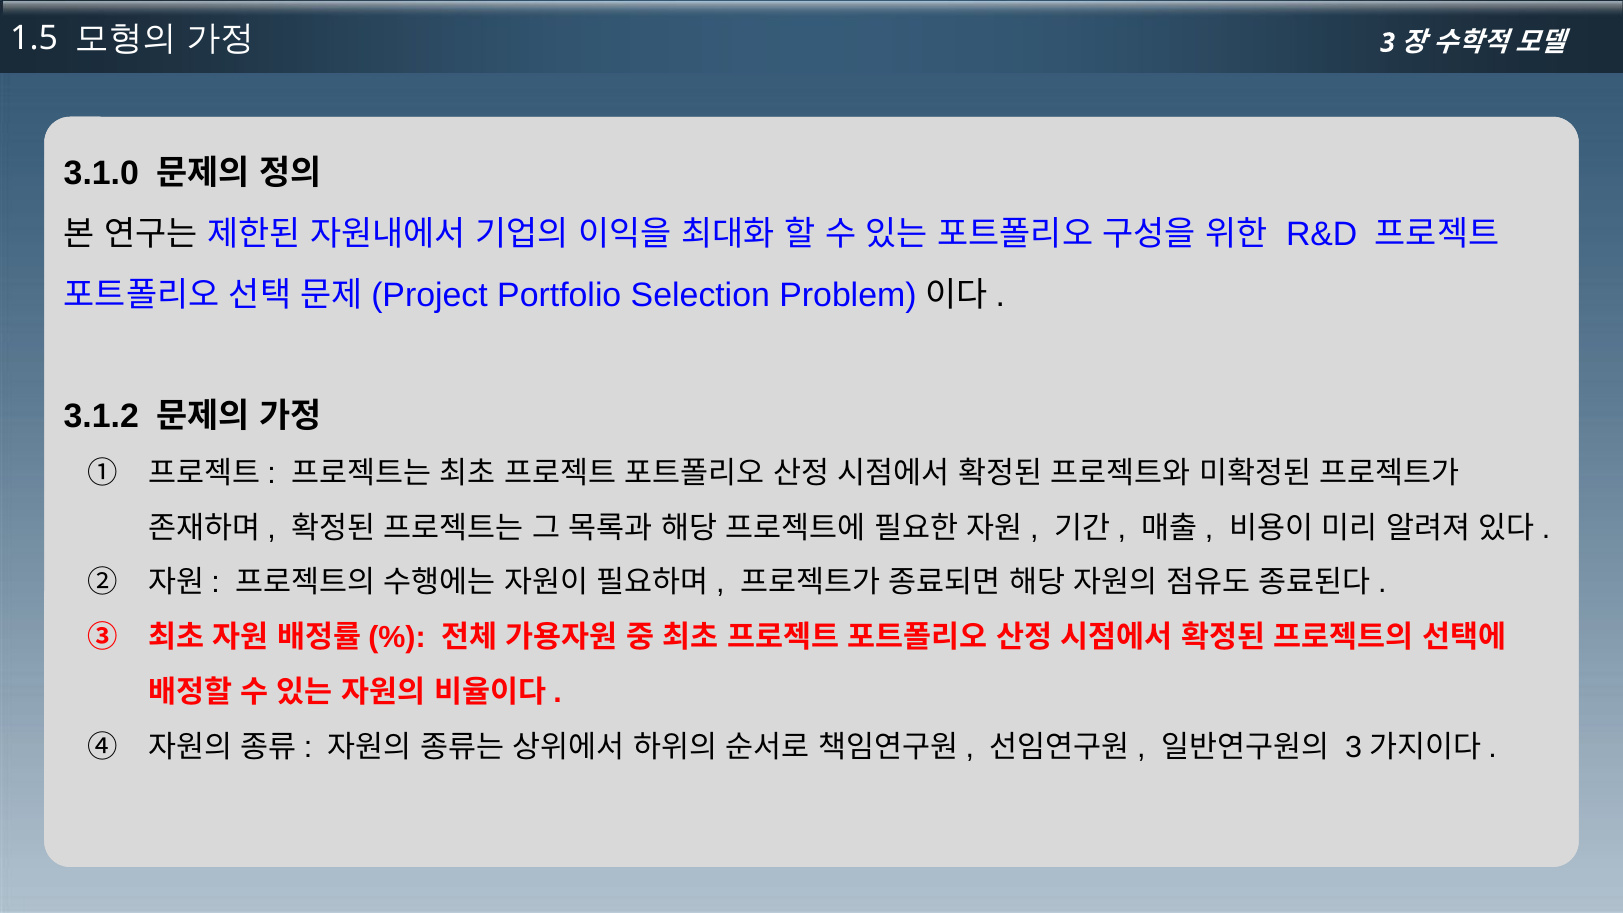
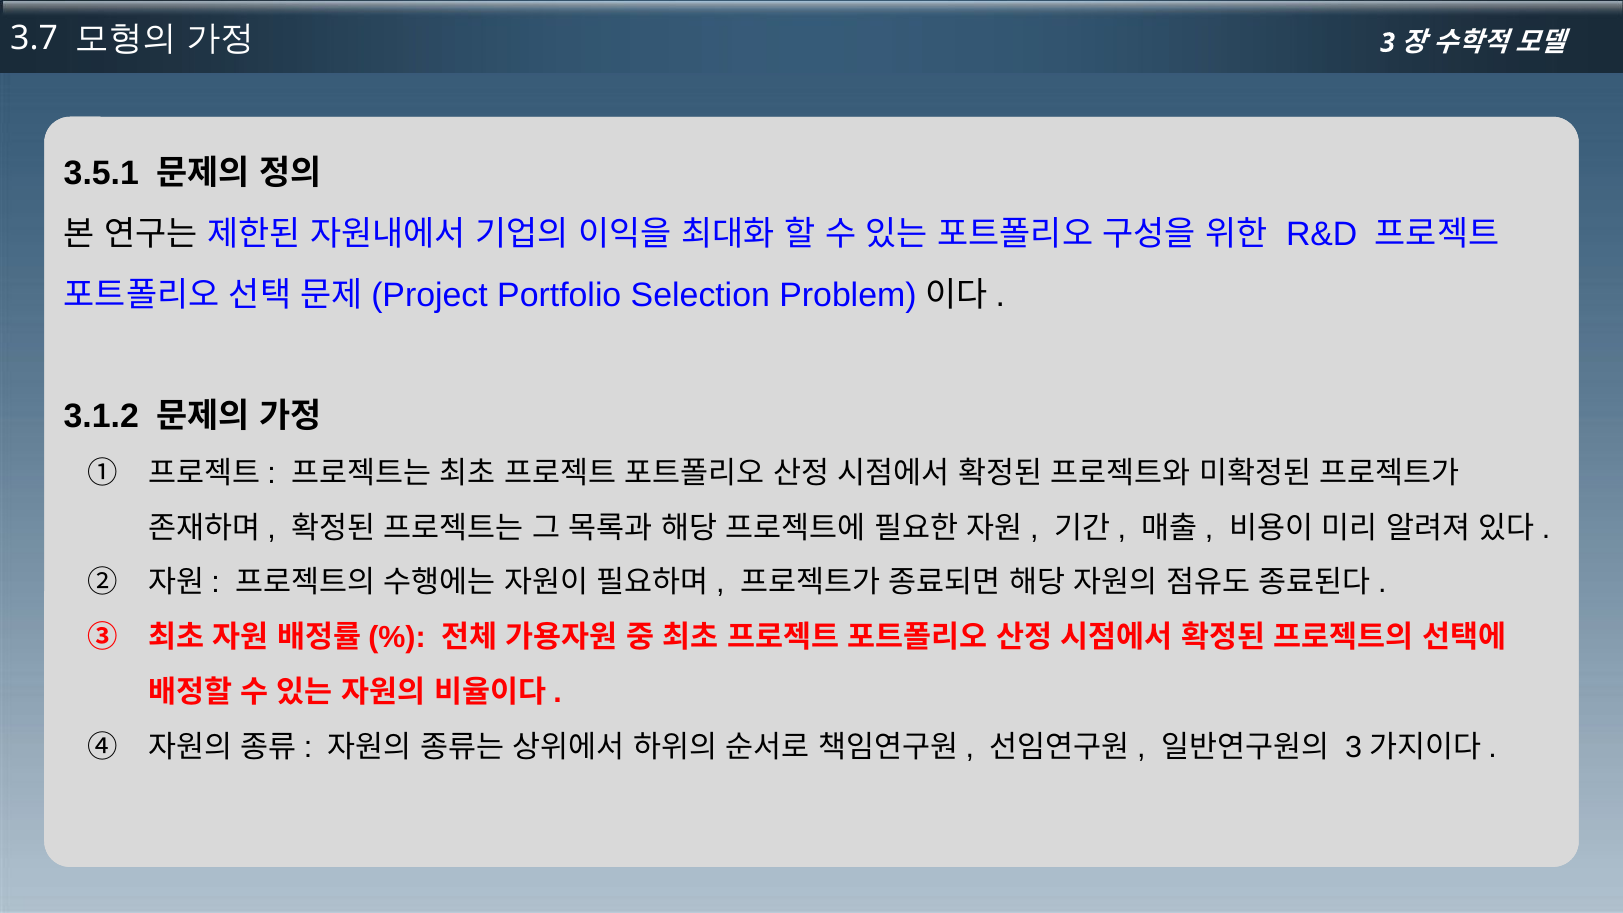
1.5: 1.5 -> 3.7
3.1.0: 3.1.0 -> 3.5.1
